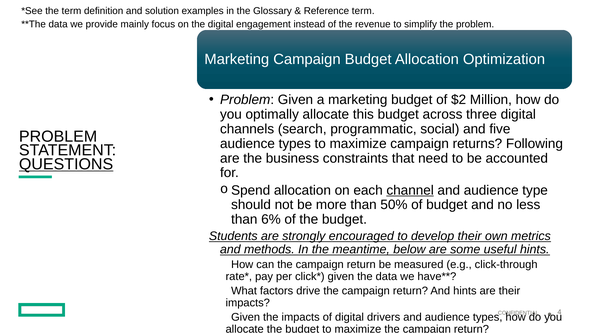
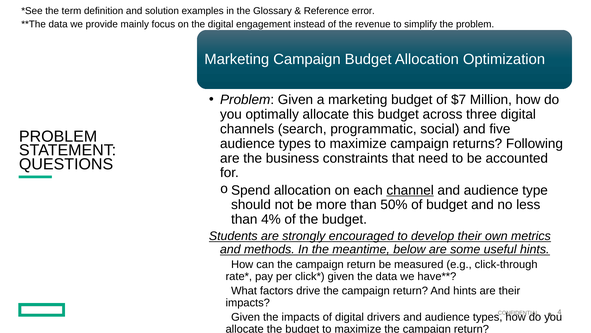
Reference term: term -> error
$2: $2 -> $7
QUESTIONS underline: present -> none
6%: 6% -> 4%
